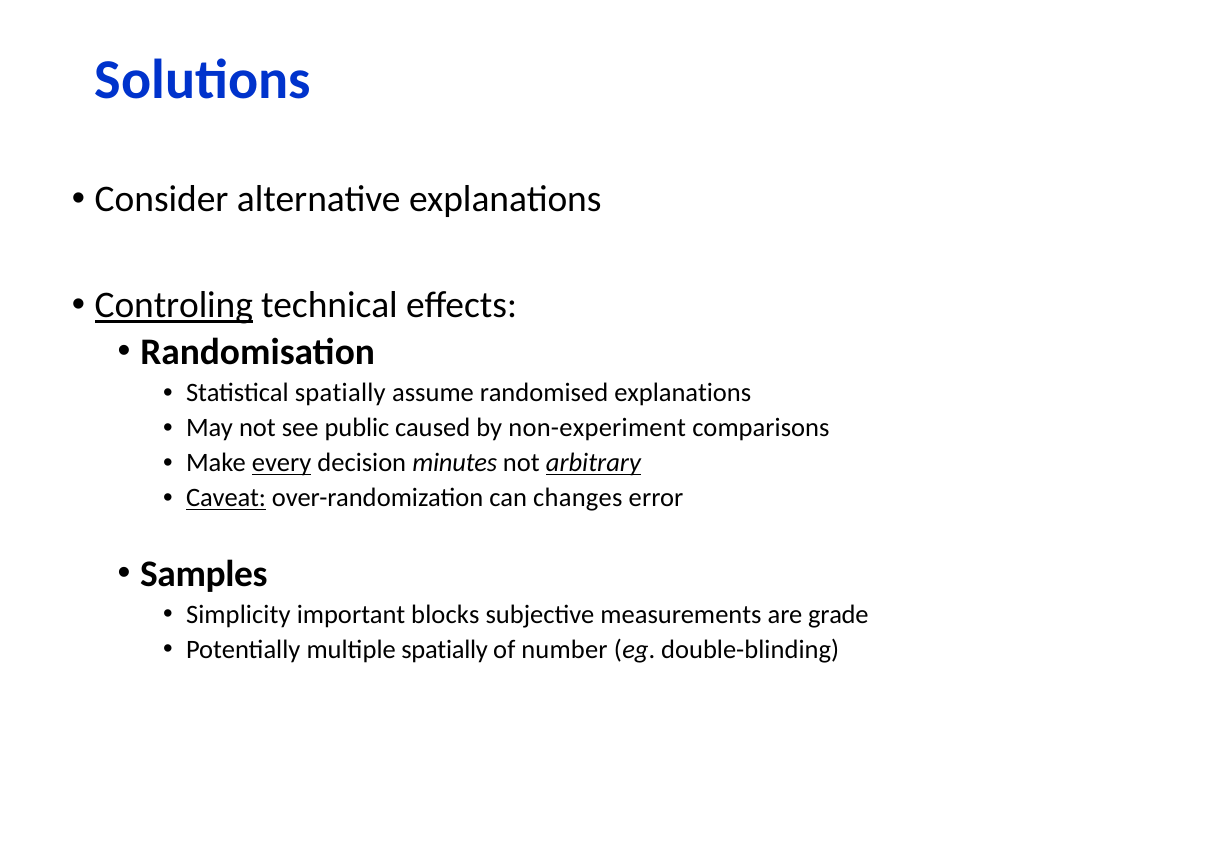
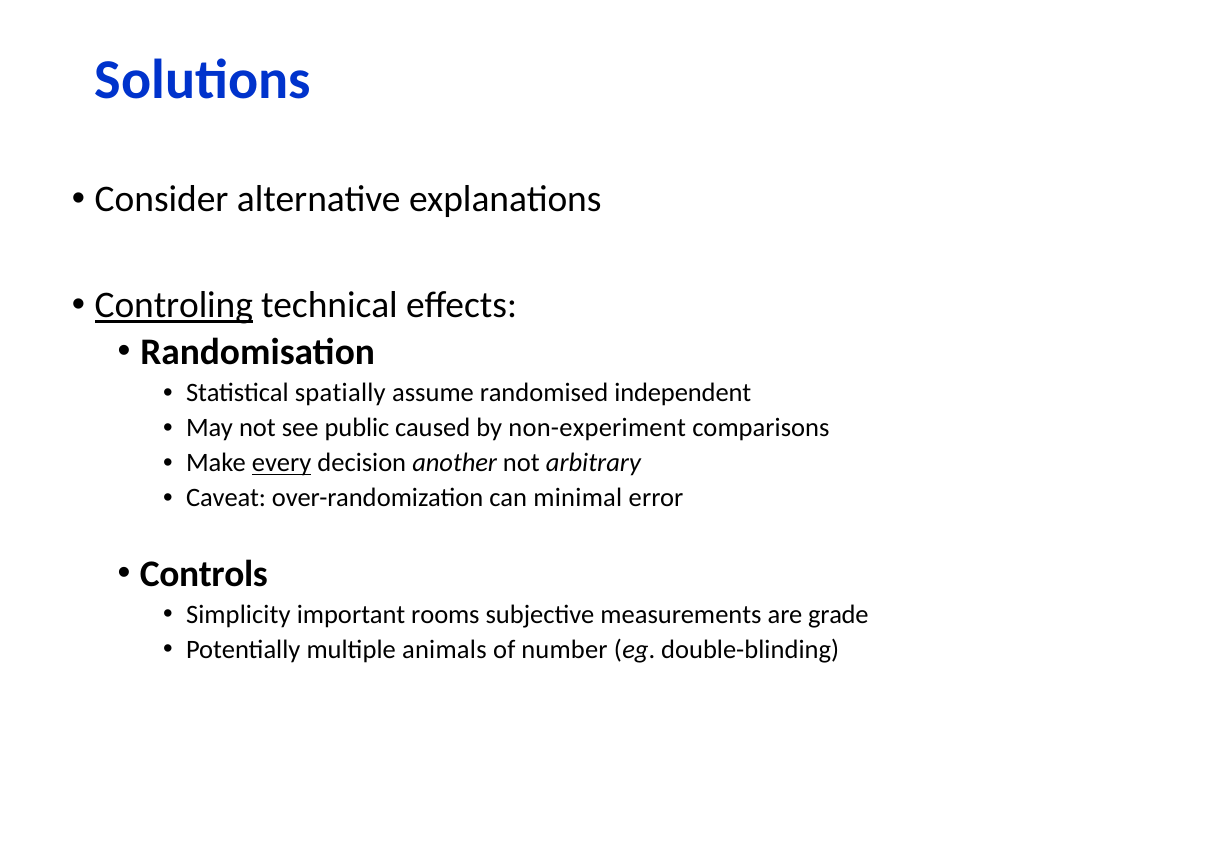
randomised explanations: explanations -> independent
minutes: minutes -> another
arbitrary underline: present -> none
Caveat underline: present -> none
changes: changes -> minimal
Samples: Samples -> Controls
blocks: blocks -> rooms
multiple spatially: spatially -> animals
